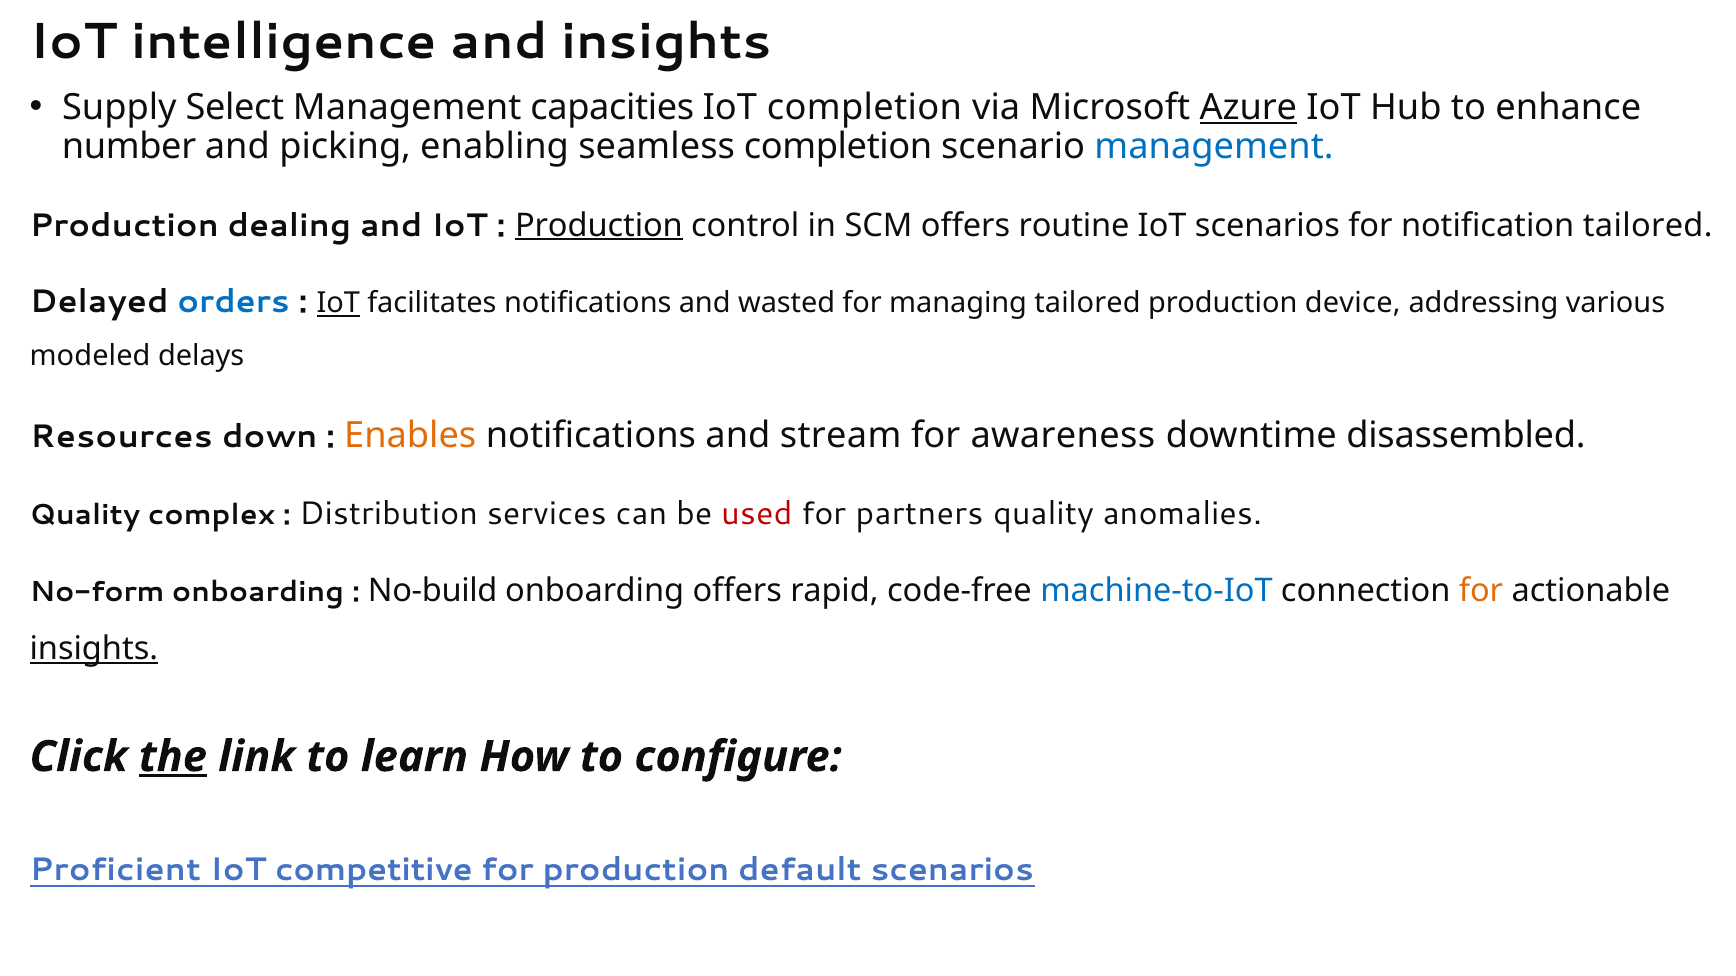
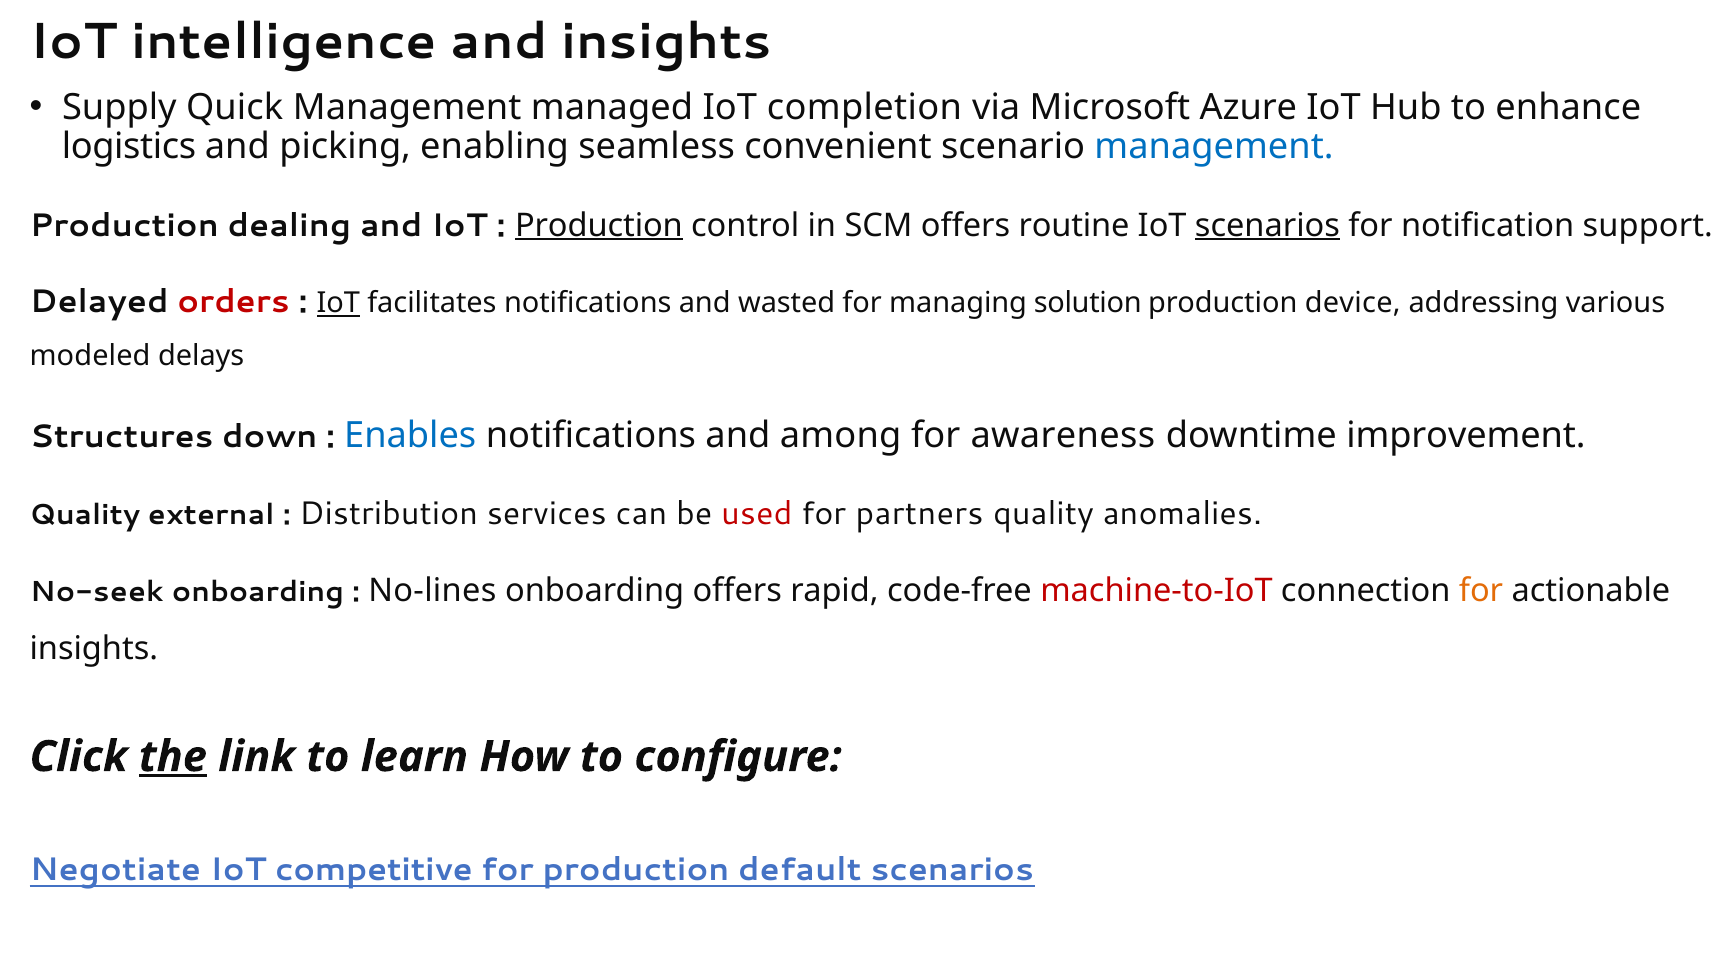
Select: Select -> Quick
capacities: capacities -> managed
Azure underline: present -> none
number: number -> logistics
seamless completion: completion -> convenient
scenarios at (1267, 226) underline: none -> present
notification tailored: tailored -> support
orders colour: blue -> red
managing tailored: tailored -> solution
Resources: Resources -> Structures
Enables colour: orange -> blue
stream: stream -> among
disassembled: disassembled -> improvement
complex: complex -> external
No-form: No-form -> No-seek
No-build: No-build -> No-lines
machine-to-IoT colour: blue -> red
insights at (94, 649) underline: present -> none
Proficient: Proficient -> Negotiate
